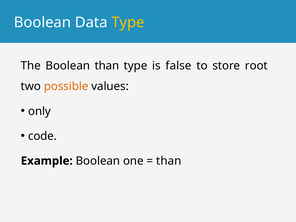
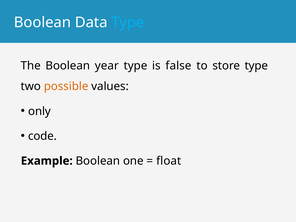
Type at (128, 22) colour: yellow -> light blue
Boolean than: than -> year
store root: root -> type
than at (169, 161): than -> float
